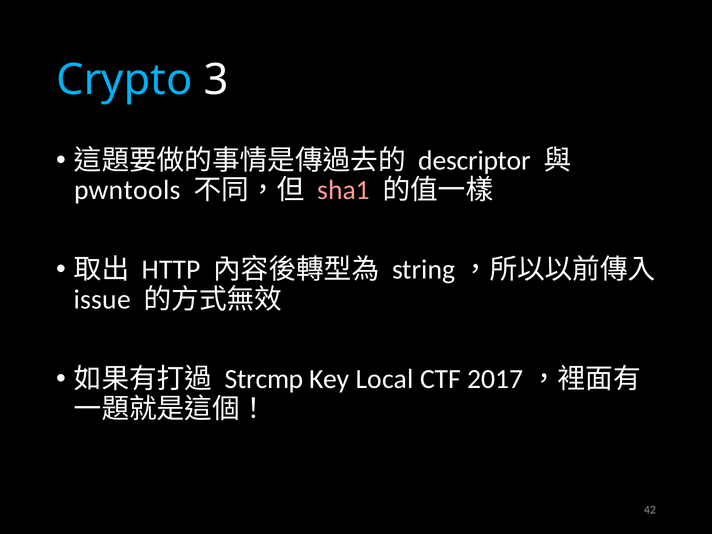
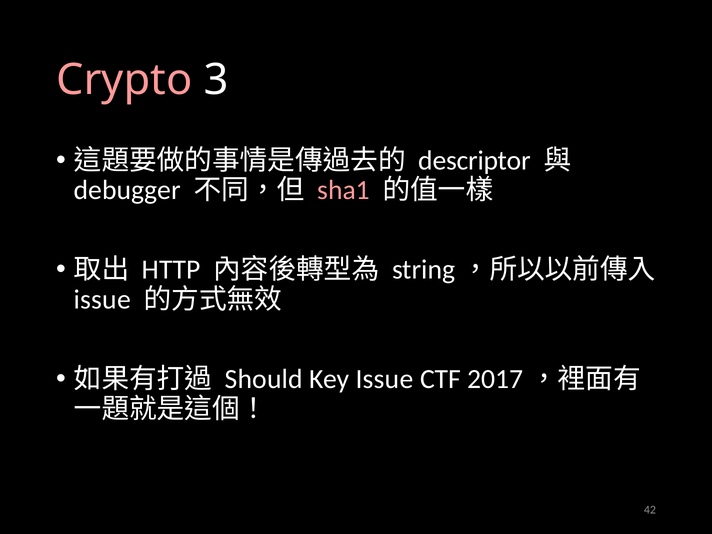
Crypto colour: light blue -> pink
pwntools: pwntools -> debugger
Strcmp: Strcmp -> Should
Key Local: Local -> Issue
